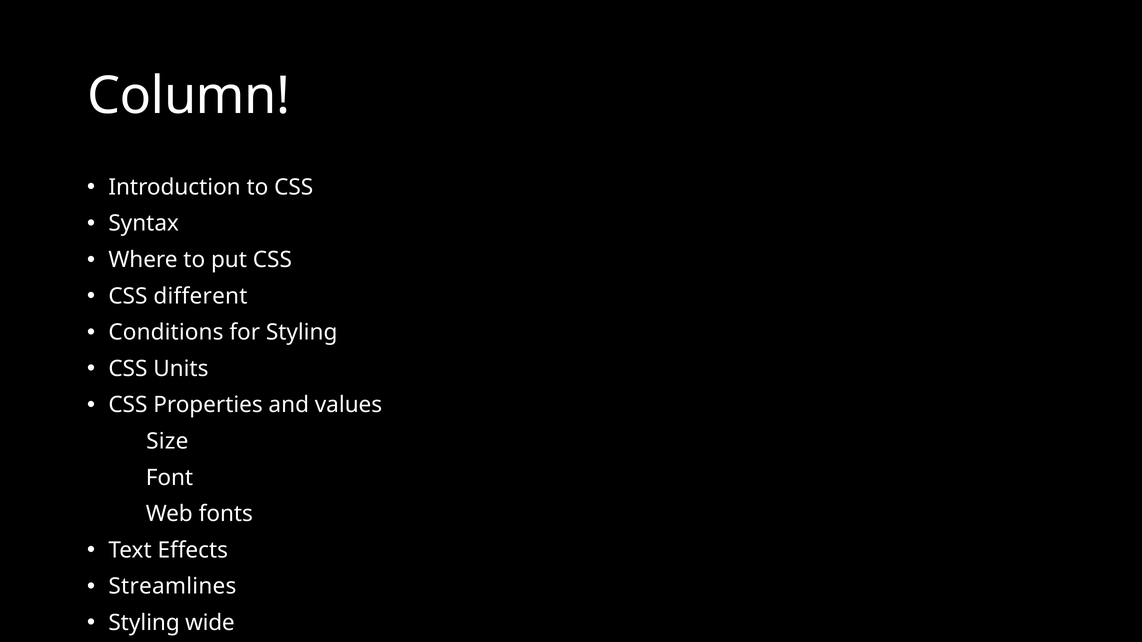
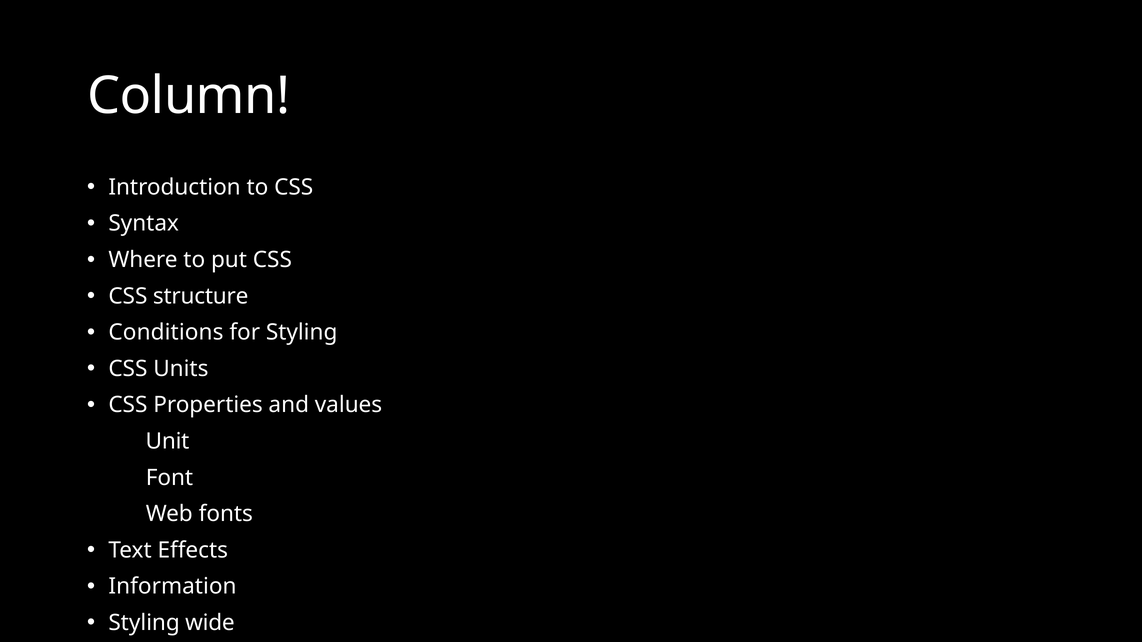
different: different -> structure
Size: Size -> Unit
Streamlines: Streamlines -> Information
